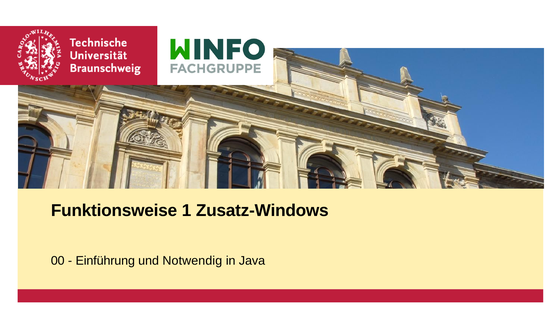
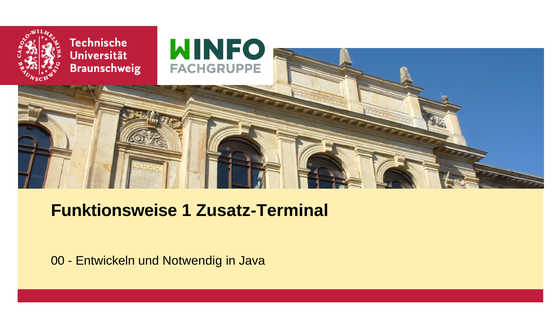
Zusatz-Windows: Zusatz-Windows -> Zusatz-Terminal
Einführung: Einführung -> Entwickeln
